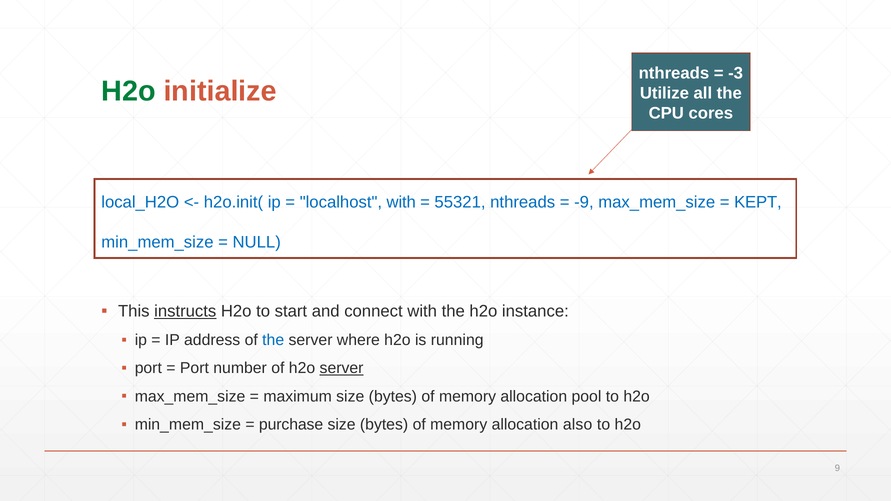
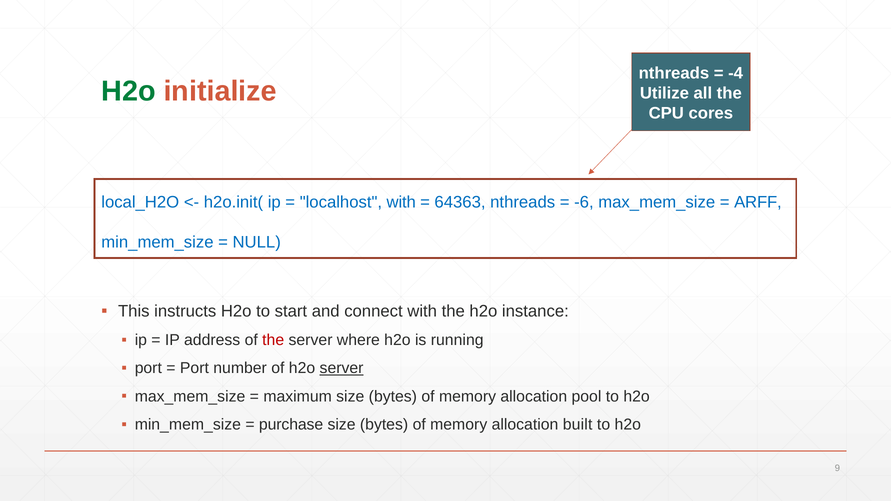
-3: -3 -> -4
55321: 55321 -> 64363
-9: -9 -> -6
KEPT: KEPT -> ARFF
instructs underline: present -> none
the at (273, 340) colour: blue -> red
also: also -> built
